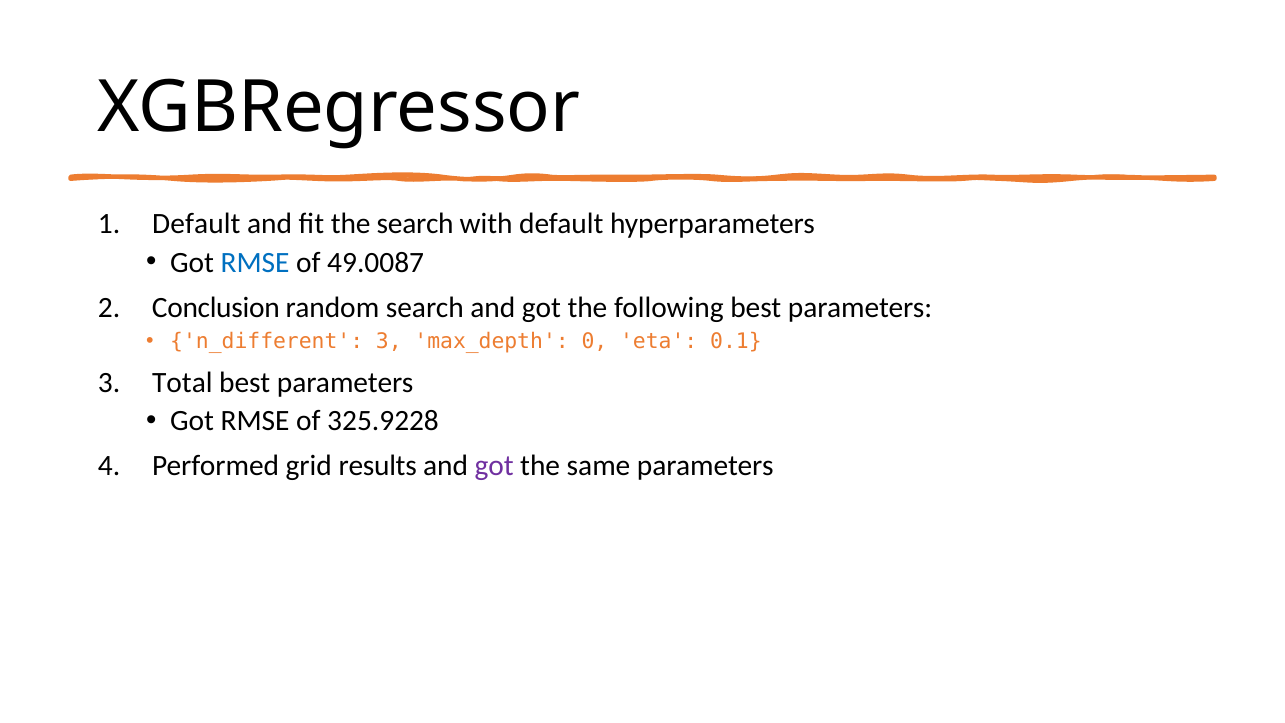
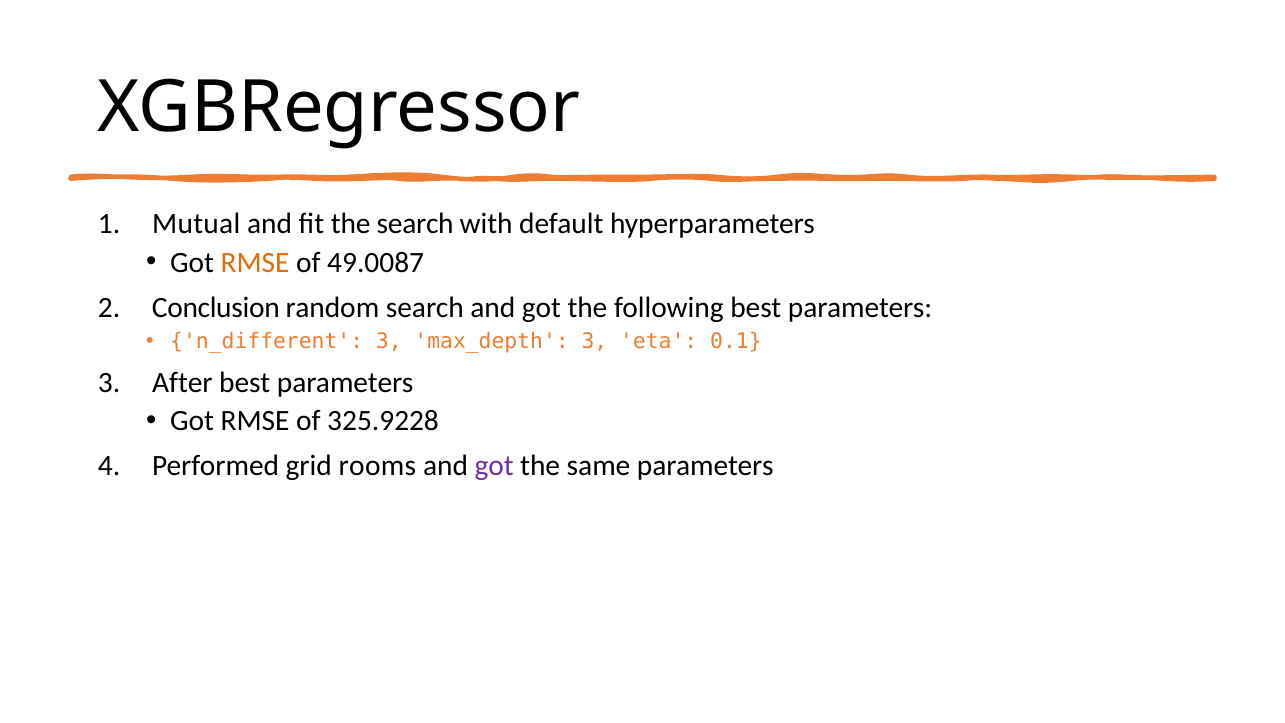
Default at (196, 224): Default -> Mutual
RMSE at (255, 262) colour: blue -> orange
max_depth 0: 0 -> 3
Total: Total -> After
results: results -> rooms
